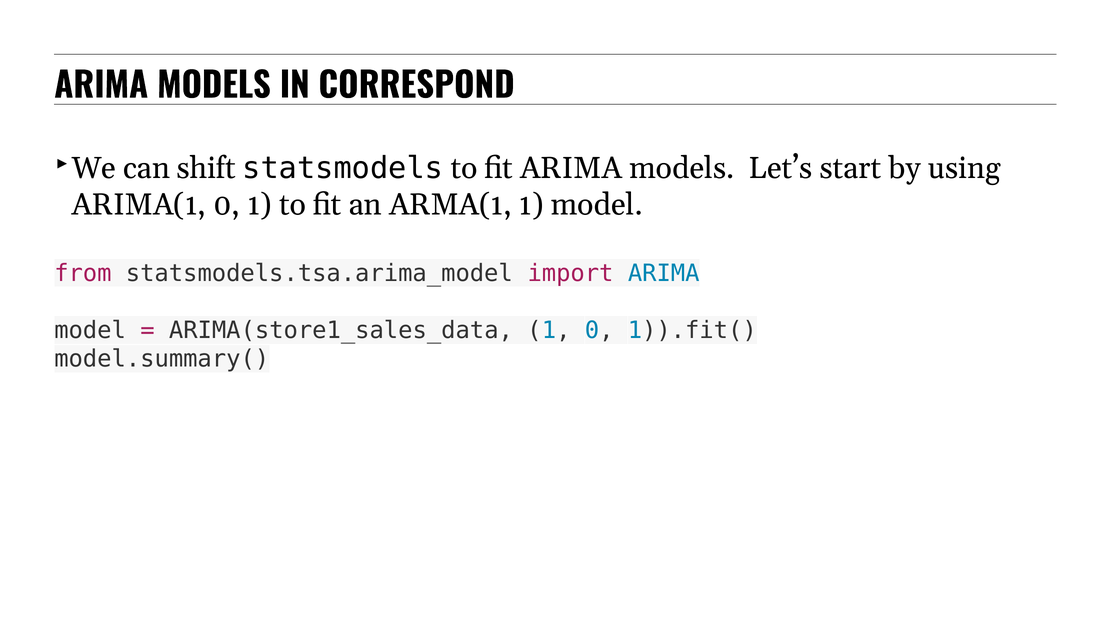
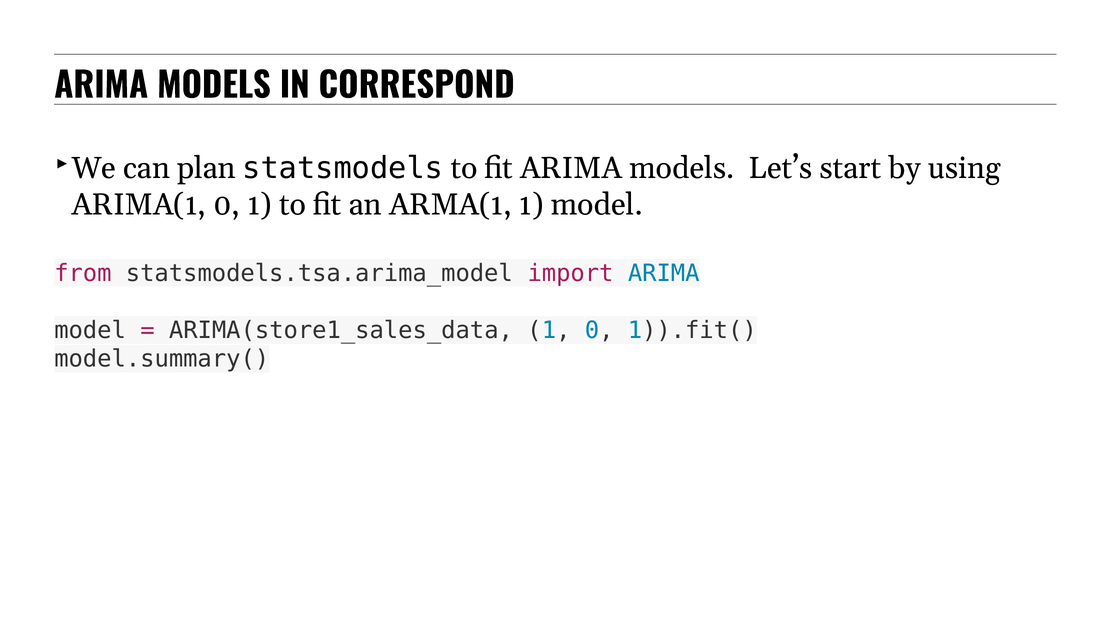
shift: shift -> plan
